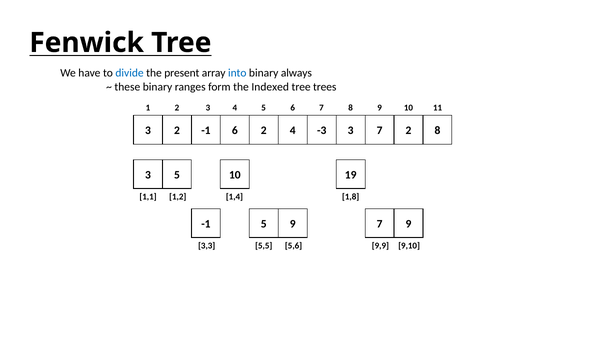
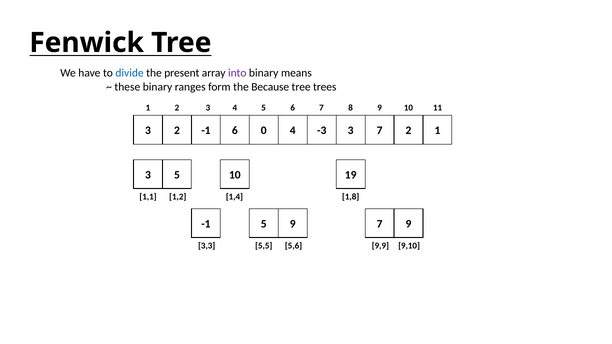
into colour: blue -> purple
always: always -> means
Indexed: Indexed -> Because
6 2: 2 -> 0
2 8: 8 -> 1
